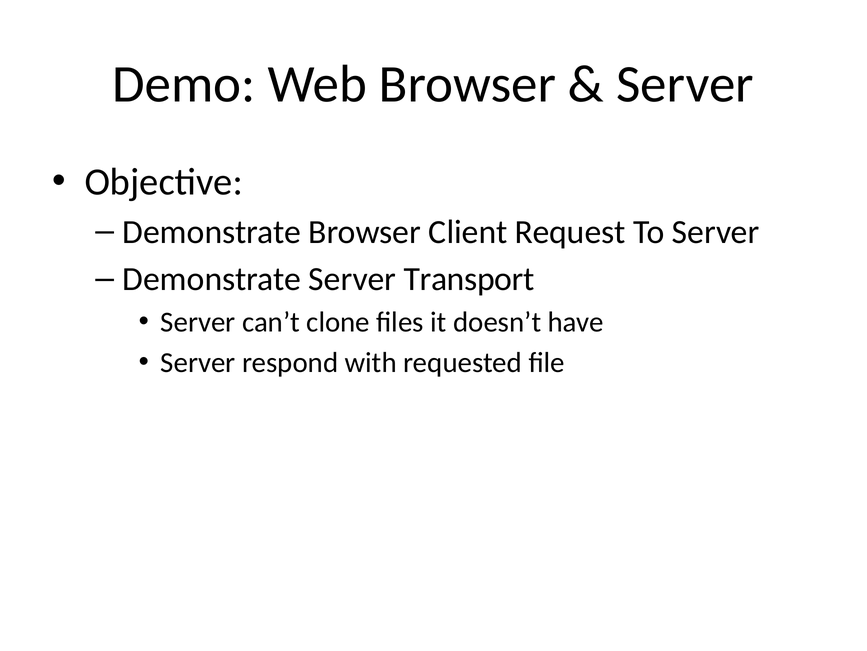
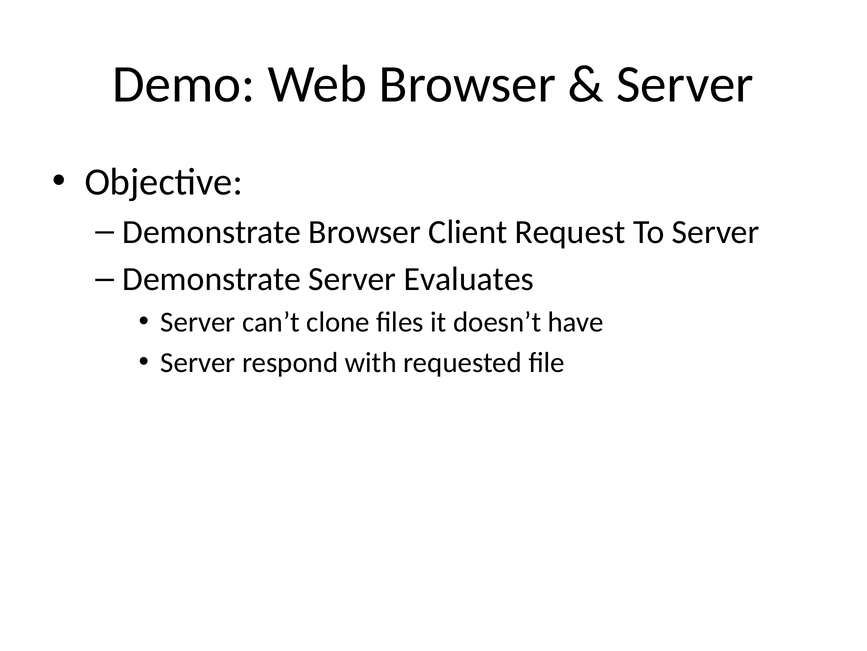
Transport: Transport -> Evaluates
